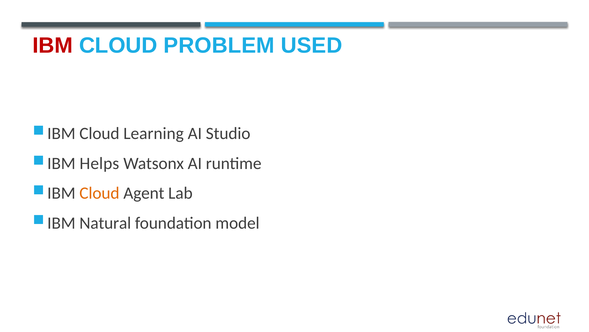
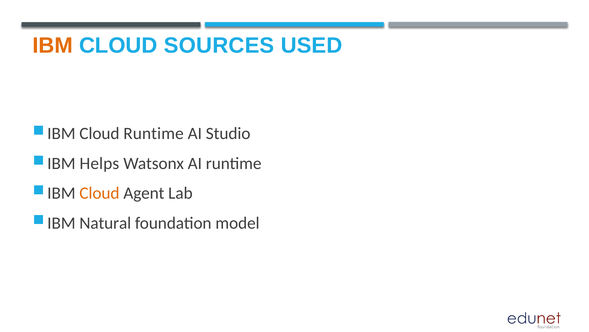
IBM at (53, 46) colour: red -> orange
PROBLEM: PROBLEM -> SOURCES
Cloud Learning: Learning -> Runtime
